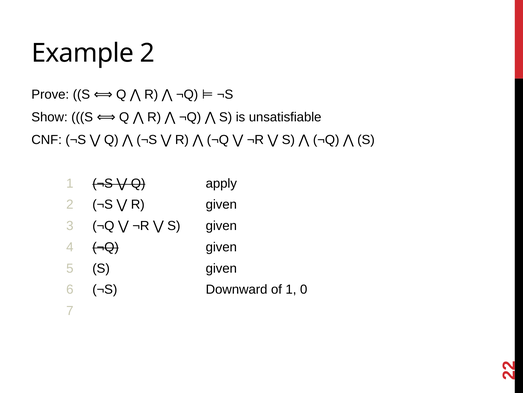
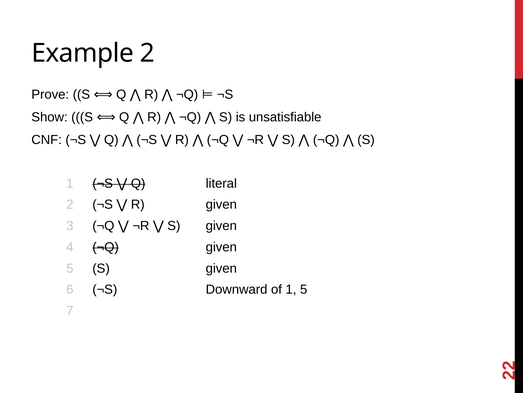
apply: apply -> literal
1 0: 0 -> 5
